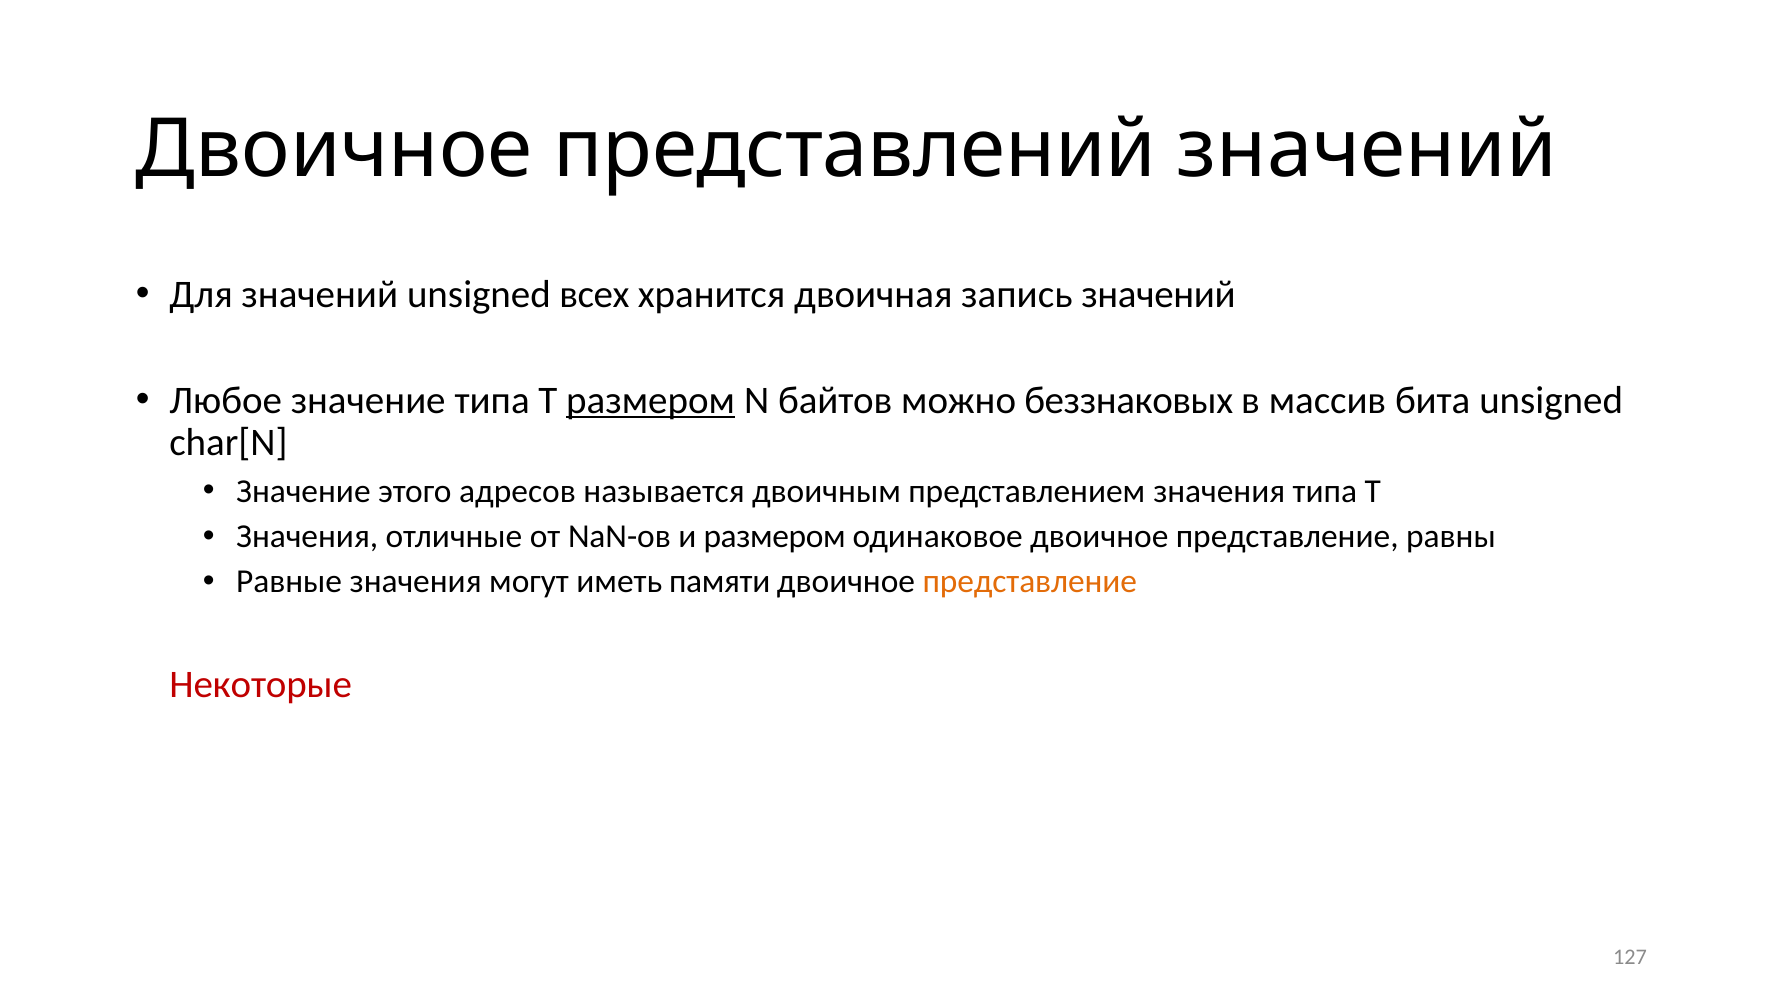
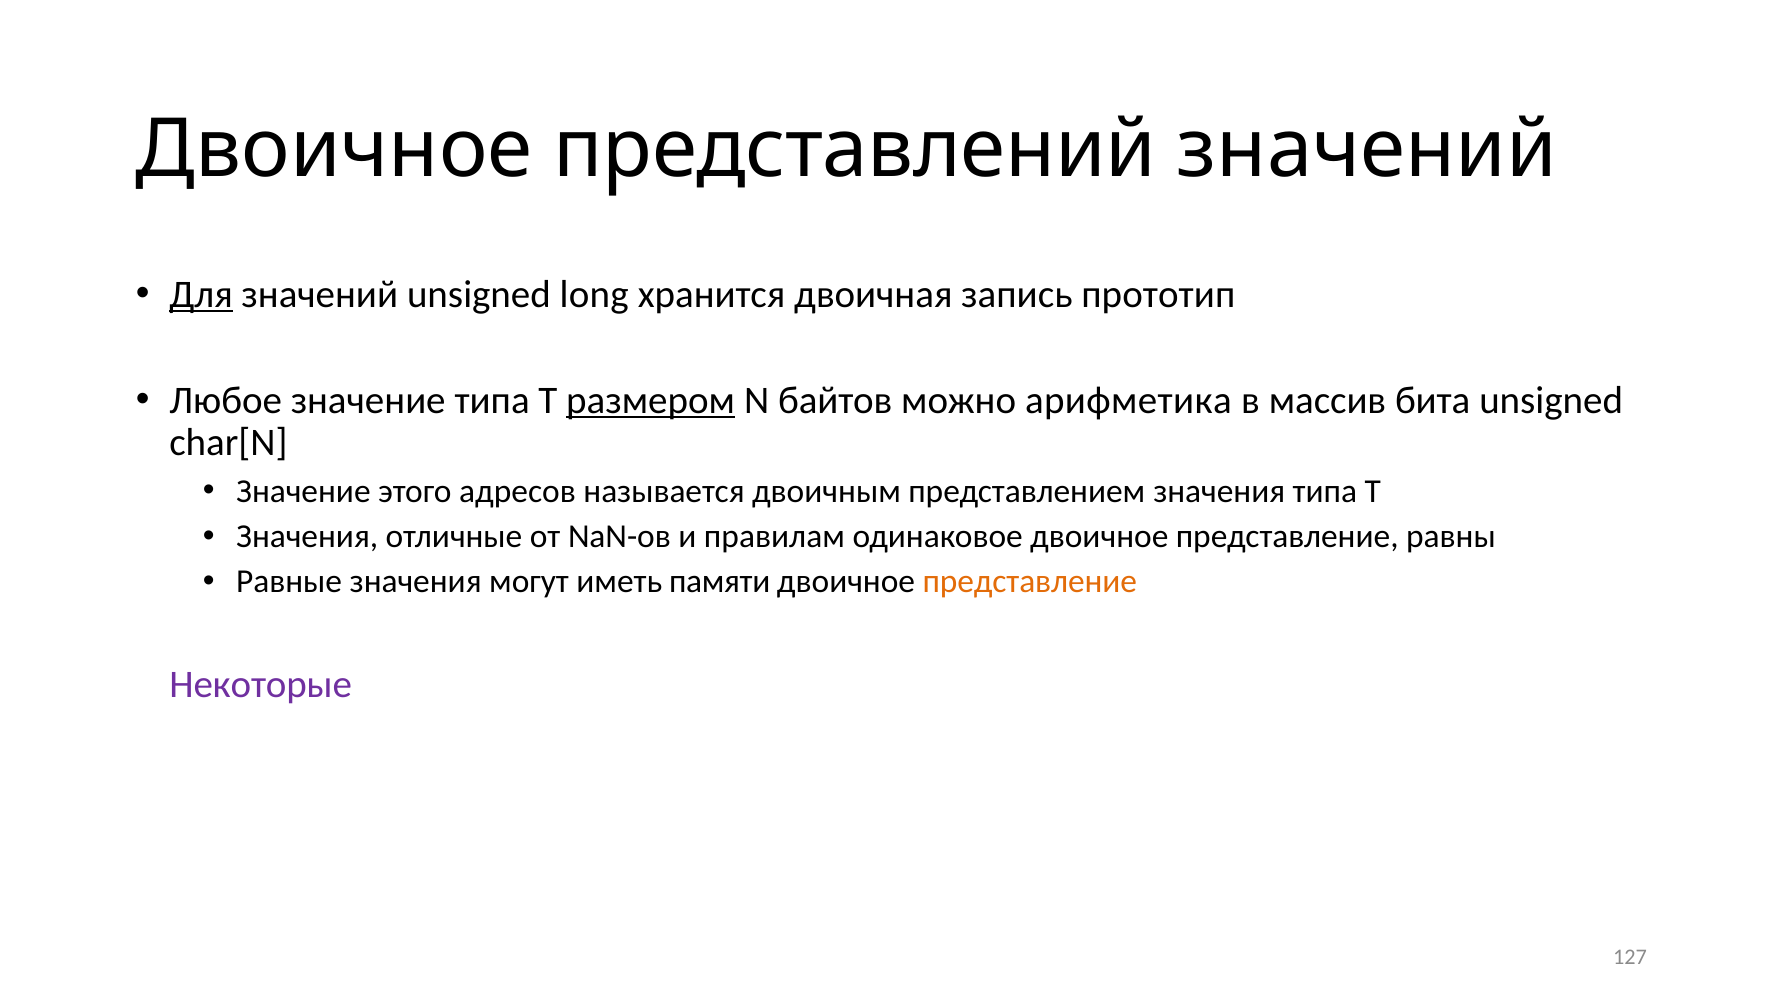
Для underline: none -> present
всех: всех -> long
запись значений: значений -> прототип
беззнаковых: беззнаковых -> арифметика
и размером: размером -> правилам
Некоторые colour: red -> purple
